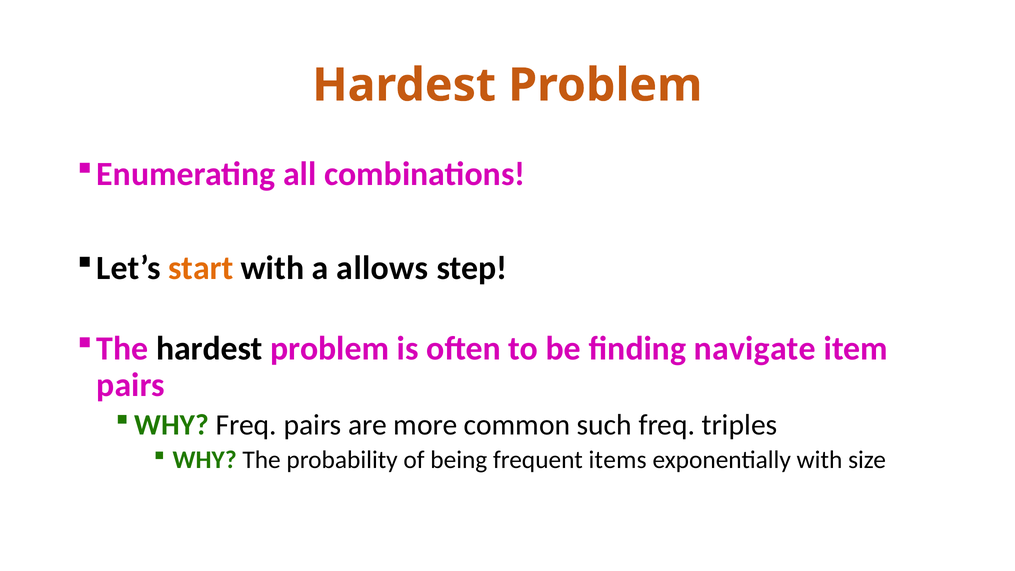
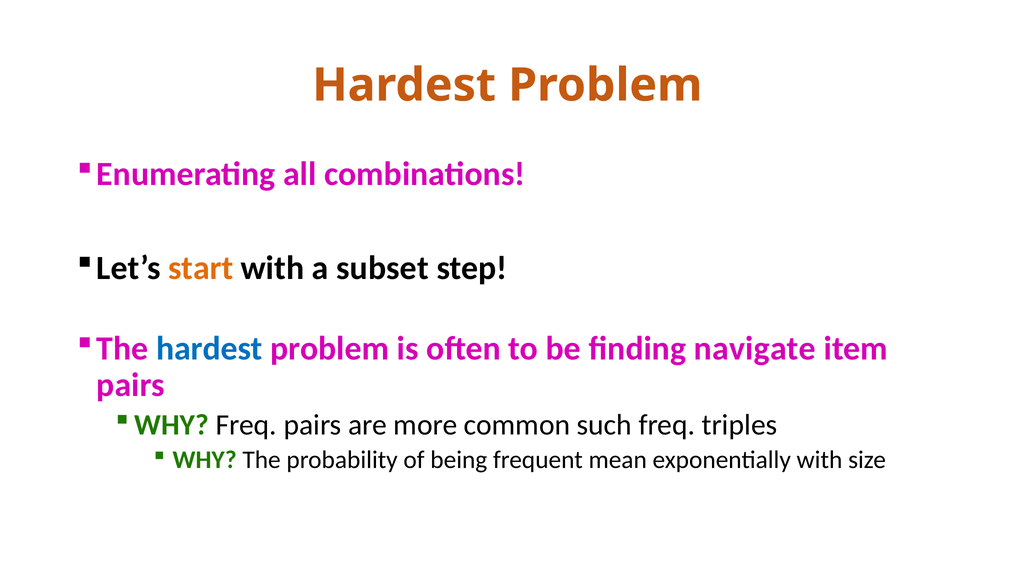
allows: allows -> subset
hardest at (209, 349) colour: black -> blue
items: items -> mean
